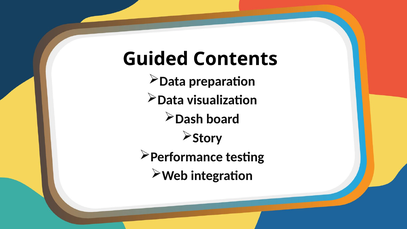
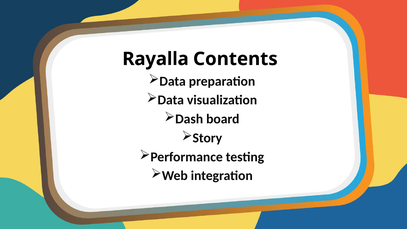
Guided: Guided -> Rayalla
